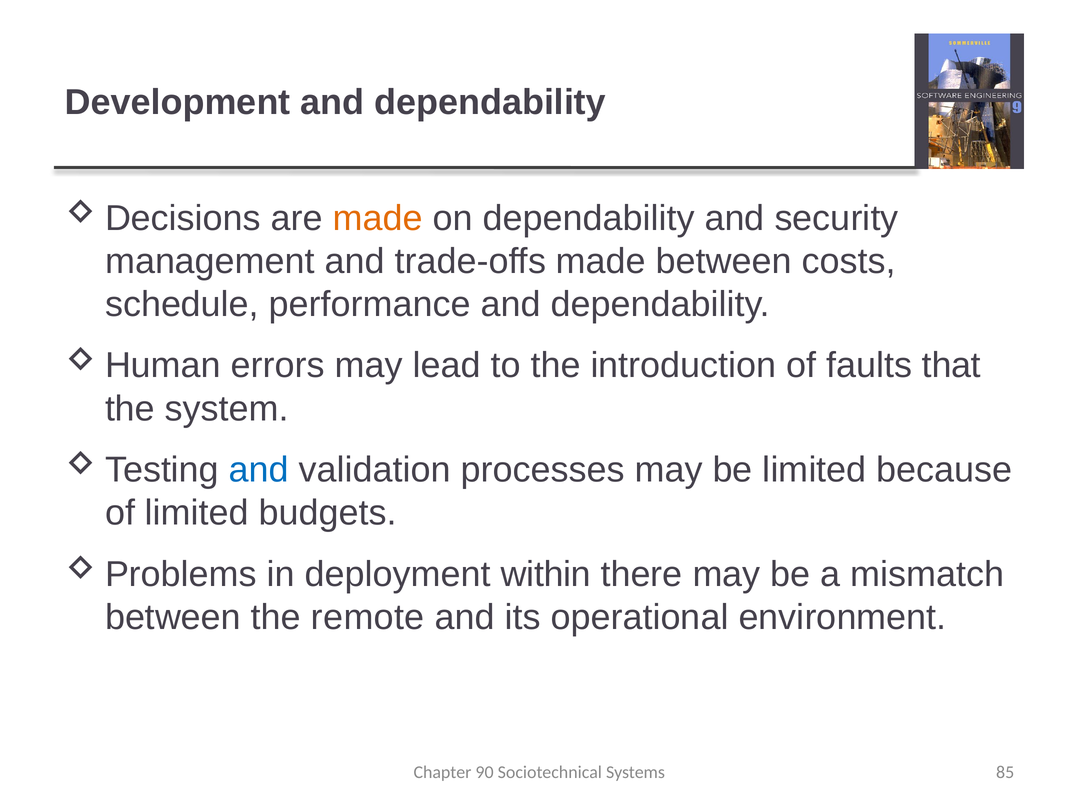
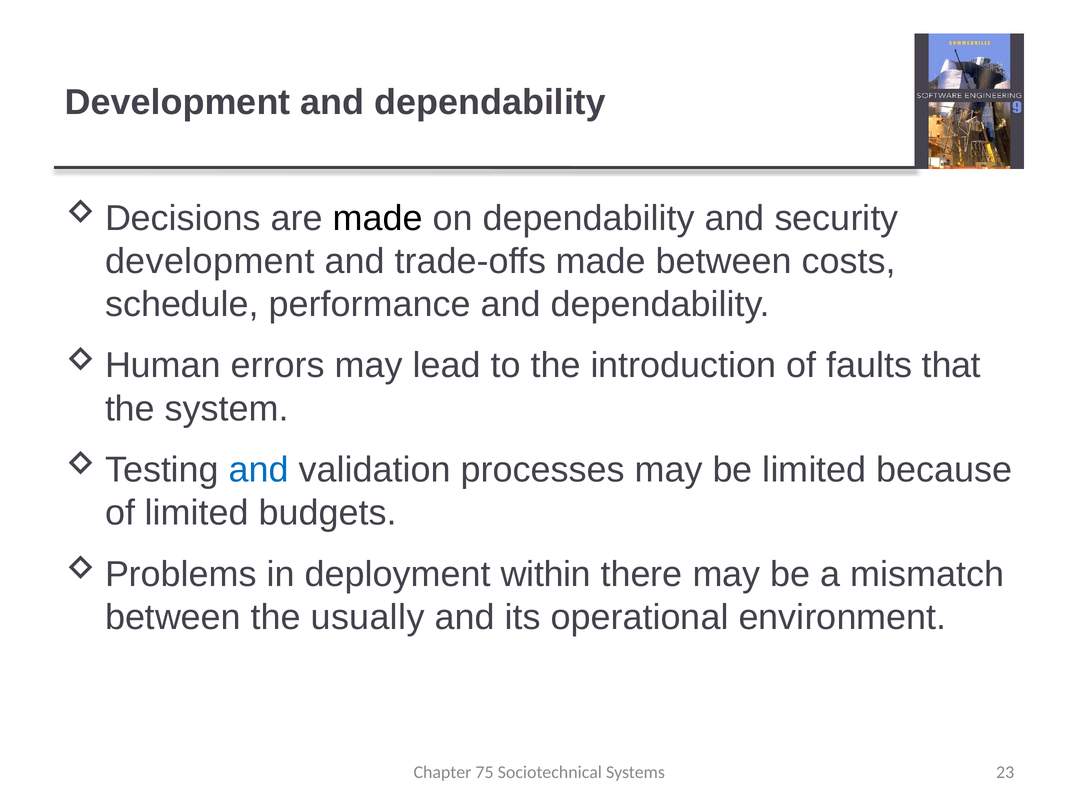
made at (378, 218) colour: orange -> black
management at (210, 261): management -> development
remote: remote -> usually
90: 90 -> 75
85: 85 -> 23
